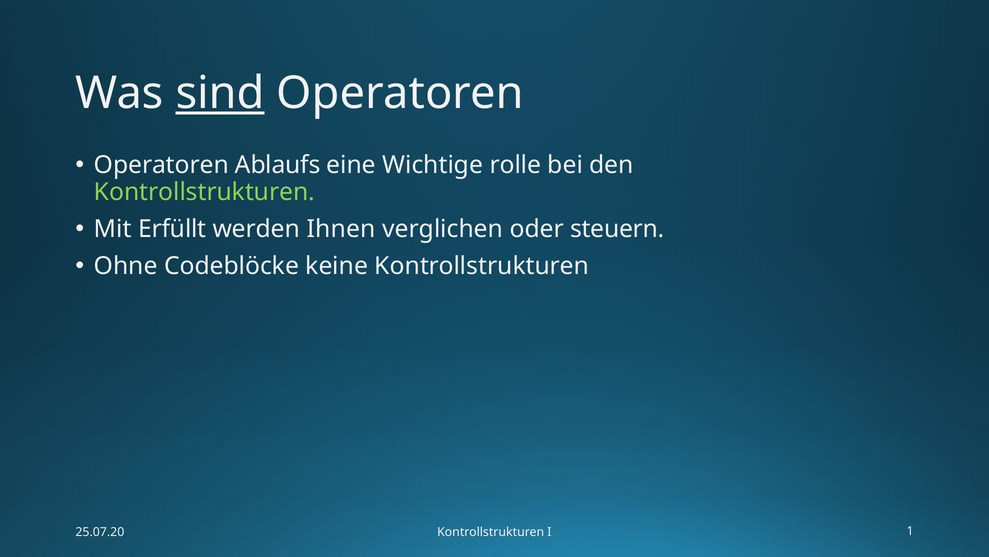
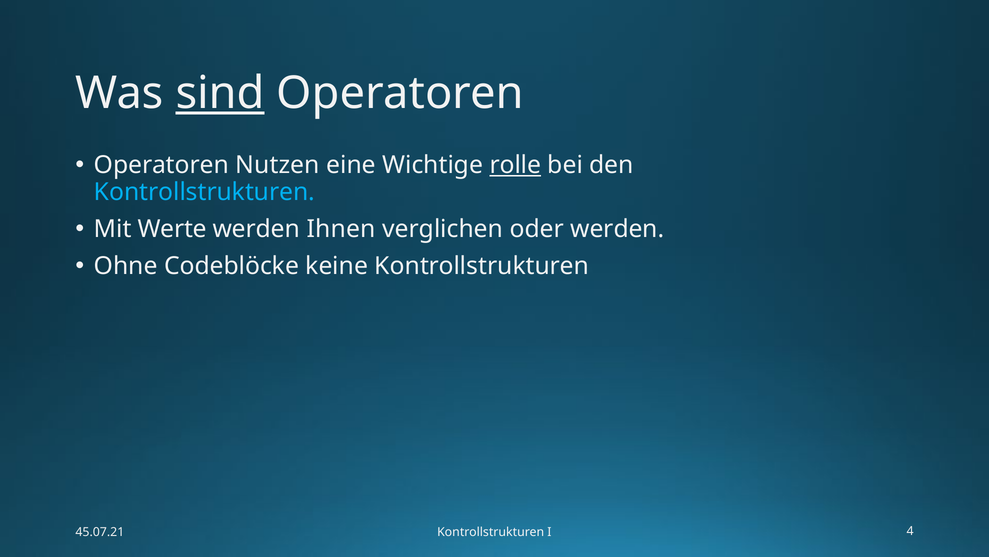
Ablaufs: Ablaufs -> Nutzen
rolle underline: none -> present
Kontrollstrukturen at (204, 192) colour: light green -> light blue
Erfüllt: Erfüllt -> Werte
oder steuern: steuern -> werden
25.07.20: 25.07.20 -> 45.07.21
1: 1 -> 4
